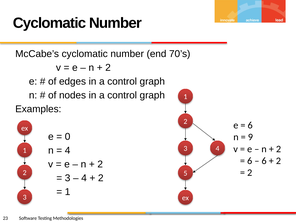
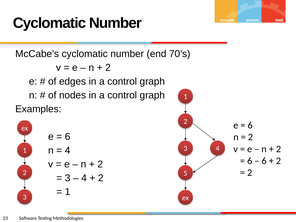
0 at (68, 137): 0 -> 6
9 at (250, 137): 9 -> 2
